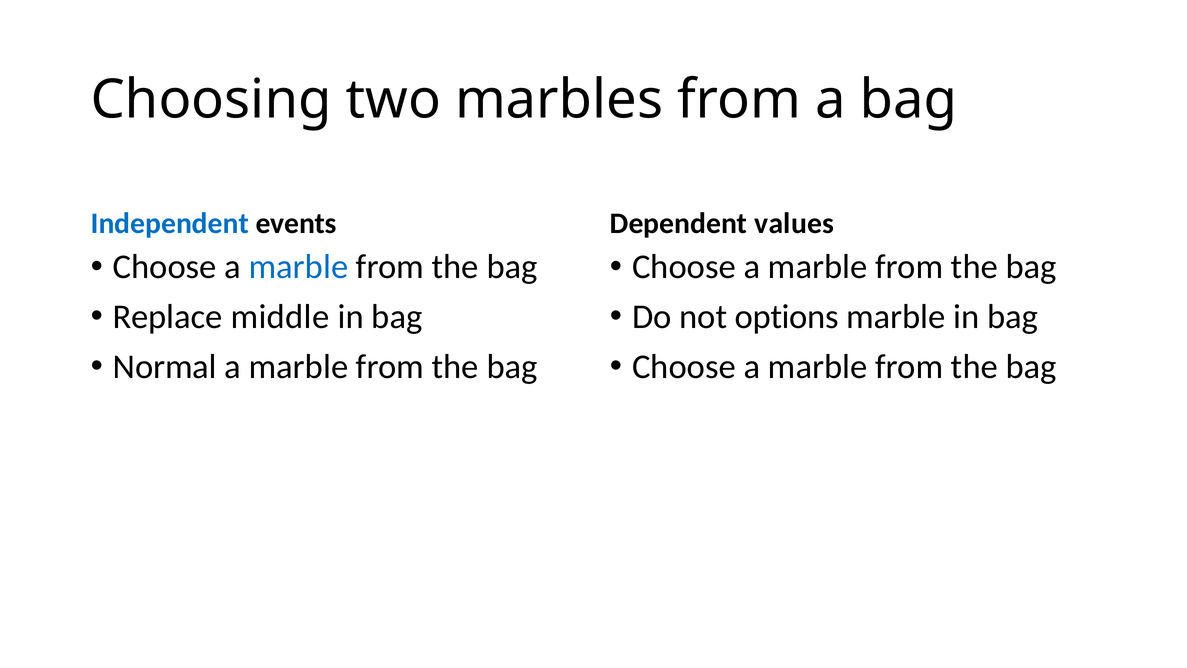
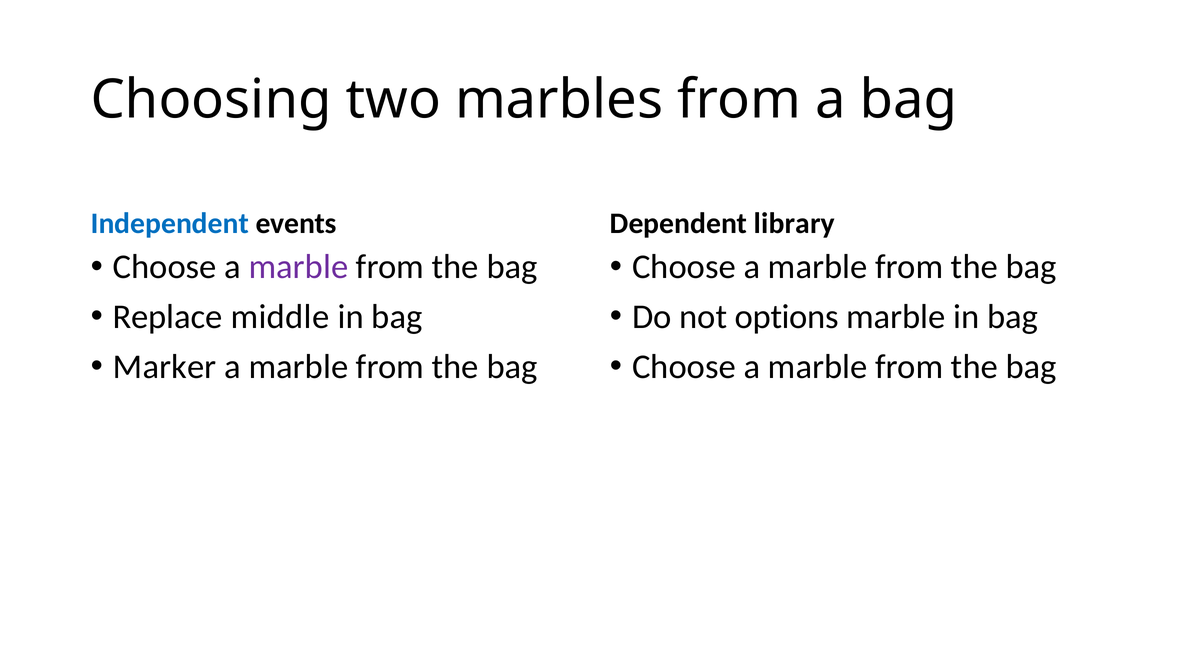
values: values -> library
marble at (299, 267) colour: blue -> purple
Normal: Normal -> Marker
